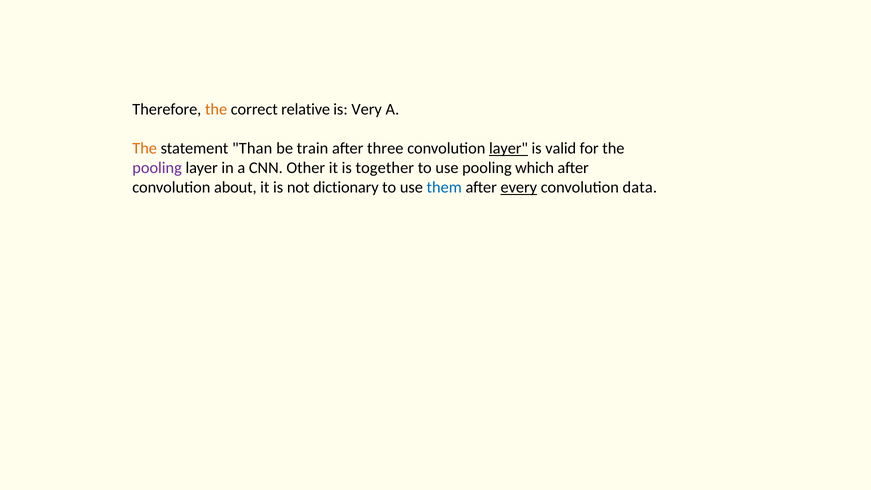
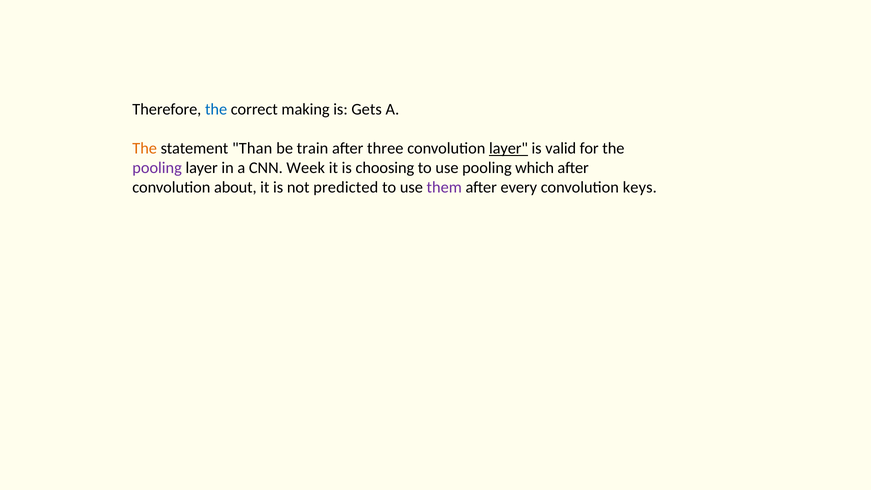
the at (216, 109) colour: orange -> blue
relative: relative -> making
Very: Very -> Gets
Other: Other -> Week
together: together -> choosing
dictionary: dictionary -> predicted
them colour: blue -> purple
every underline: present -> none
data: data -> keys
